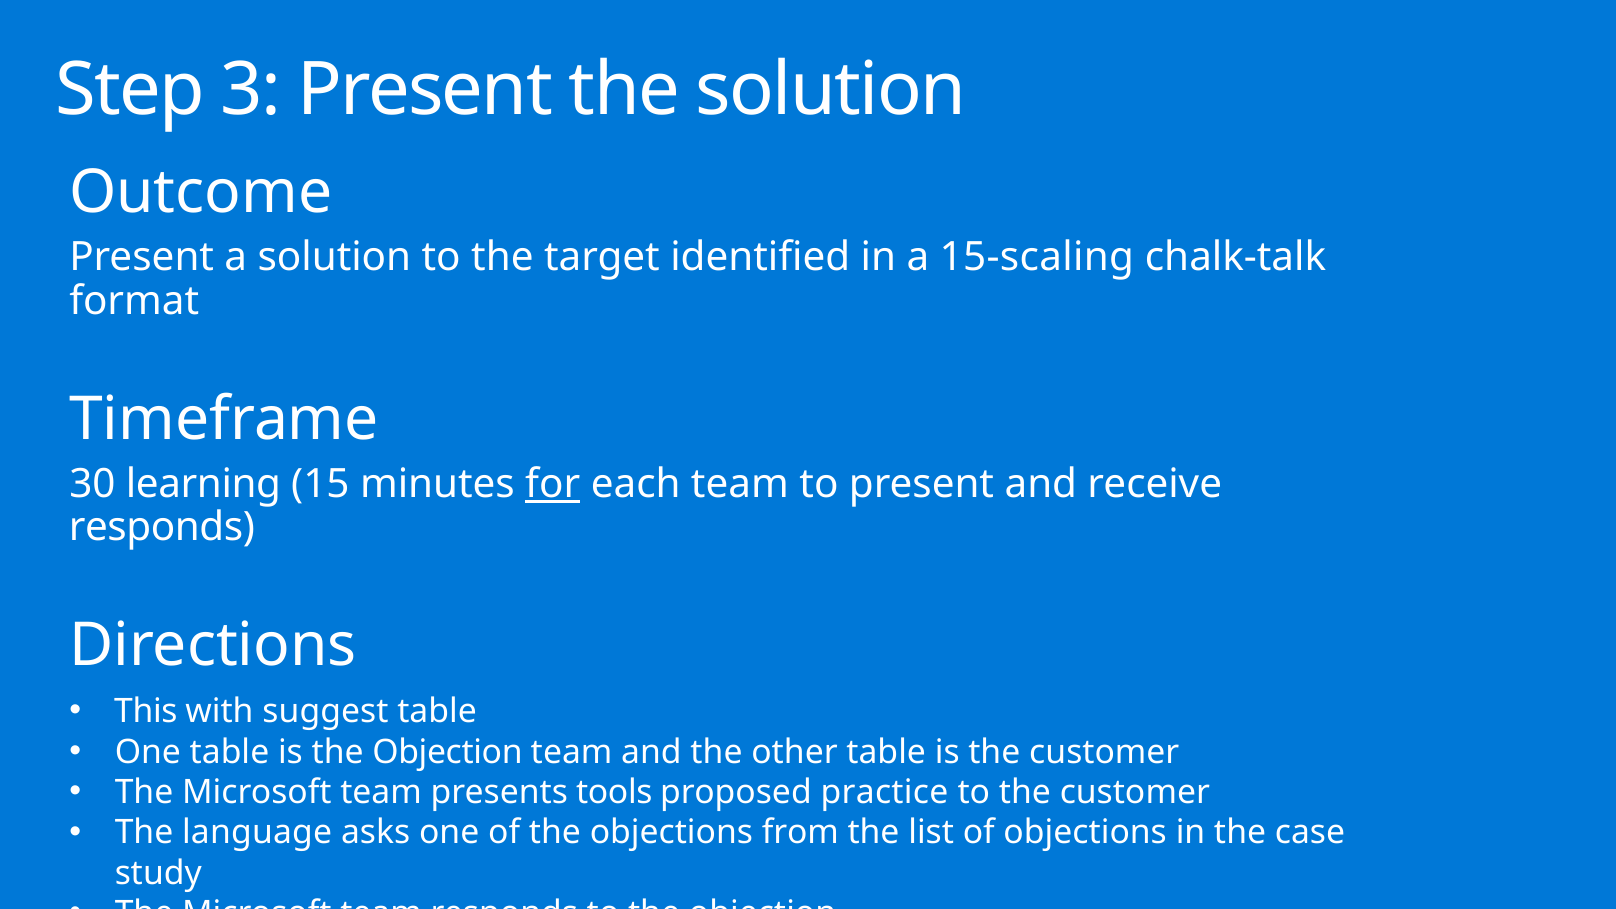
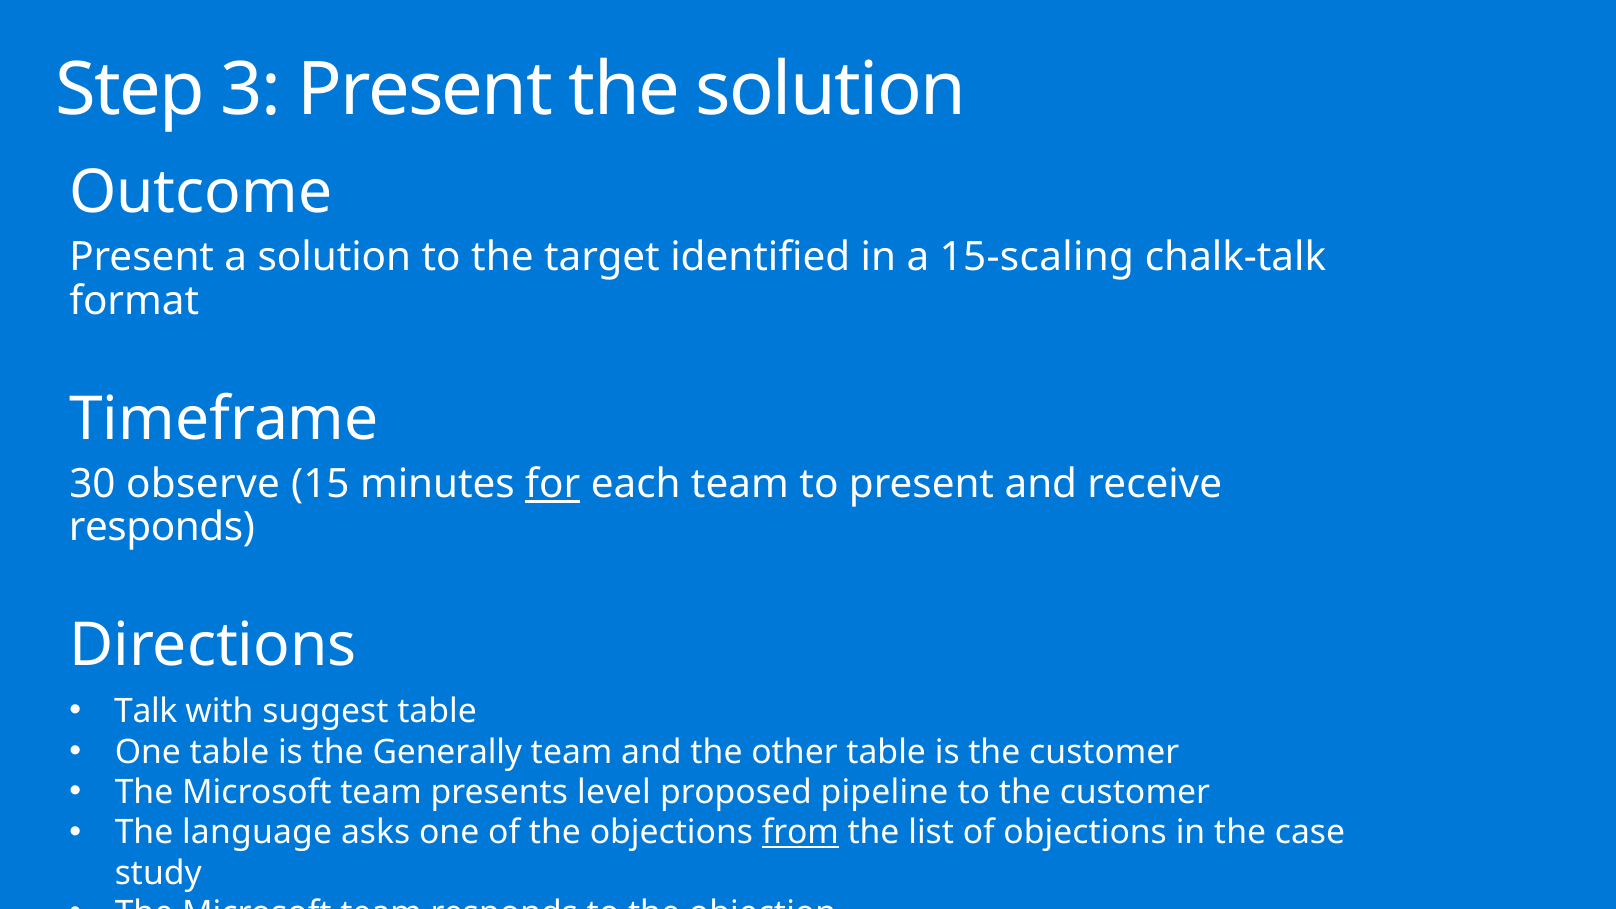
learning: learning -> observe
This: This -> Talk
is the Objection: Objection -> Generally
tools: tools -> level
practice: practice -> pipeline
from underline: none -> present
